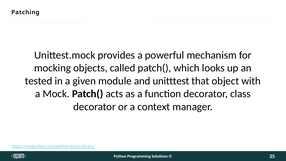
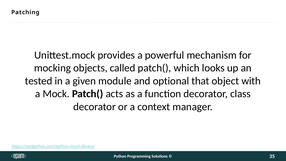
unitttest: unitttest -> optional
